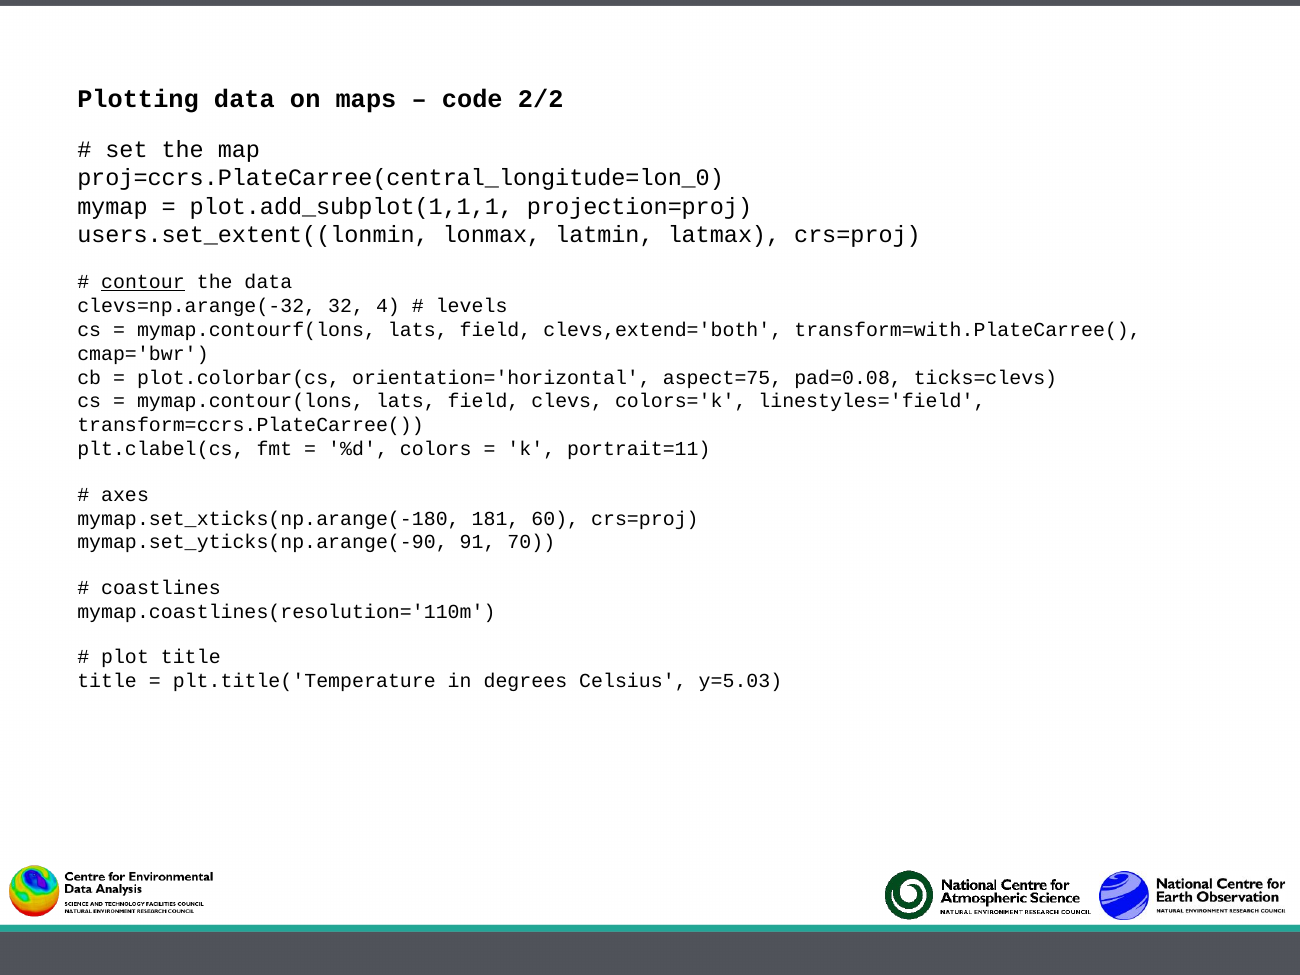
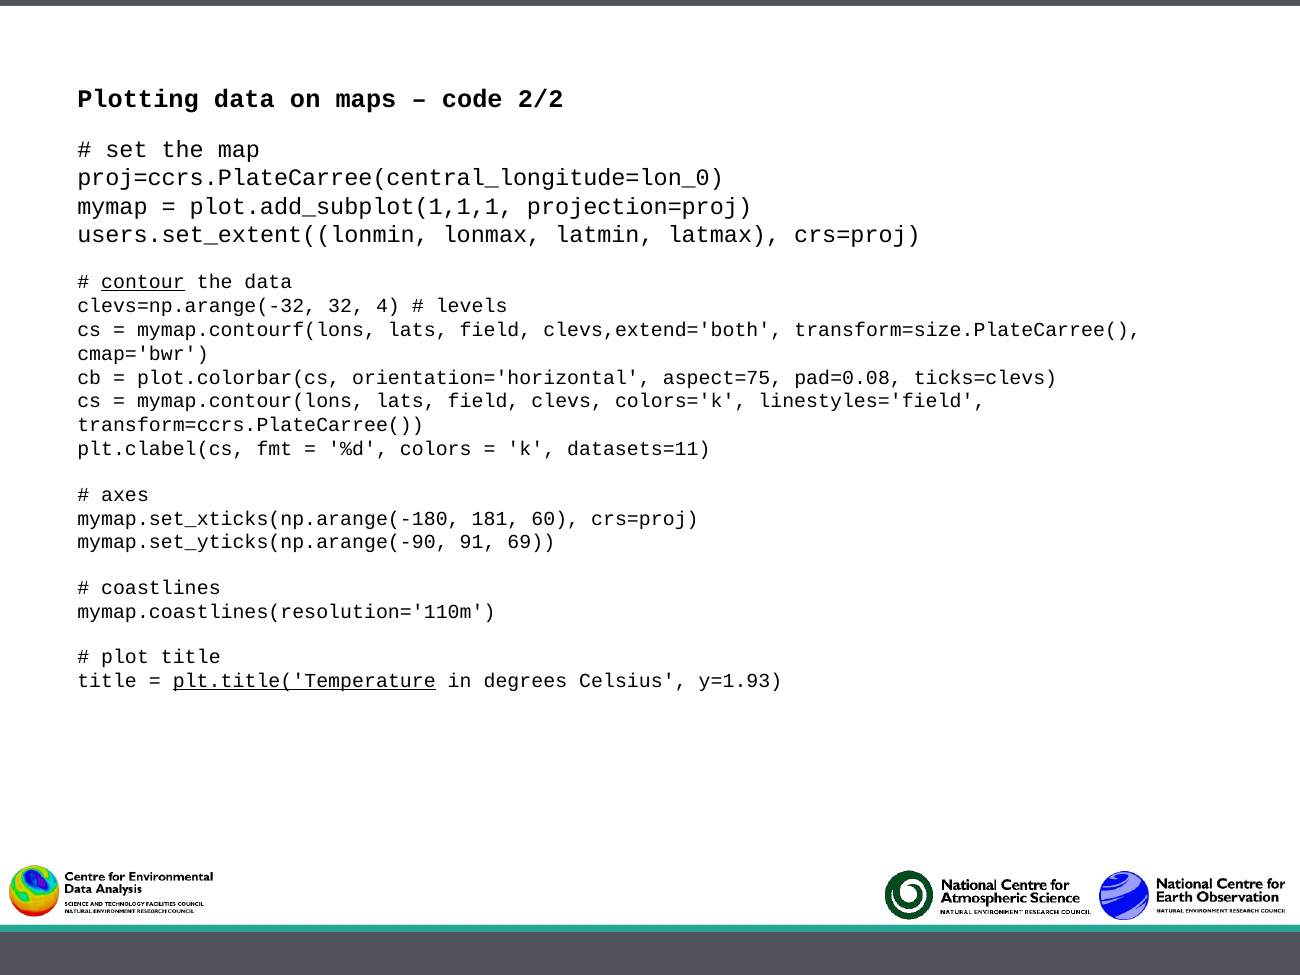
transform=with.PlateCarree(: transform=with.PlateCarree( -> transform=size.PlateCarree(
portrait=11: portrait=11 -> datasets=11
70: 70 -> 69
plt.title('Temperature underline: none -> present
y=5.03: y=5.03 -> y=1.93
